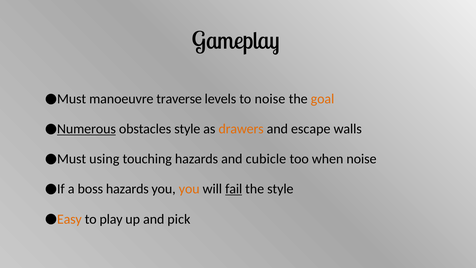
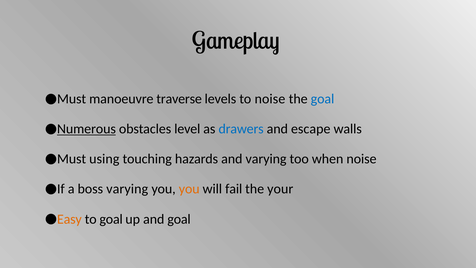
goal at (323, 99) colour: orange -> blue
obstacles style: style -> level
drawers colour: orange -> blue
and cubicle: cubicle -> varying
boss hazards: hazards -> varying
fail underline: present -> none
the style: style -> your
to play: play -> goal
and pick: pick -> goal
